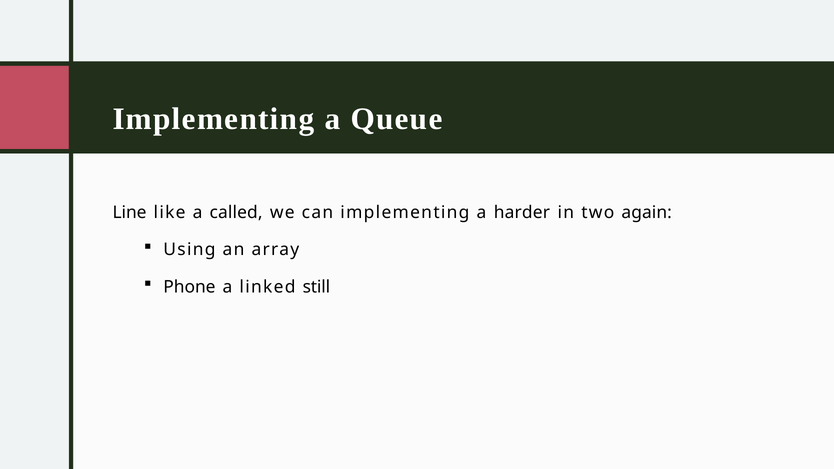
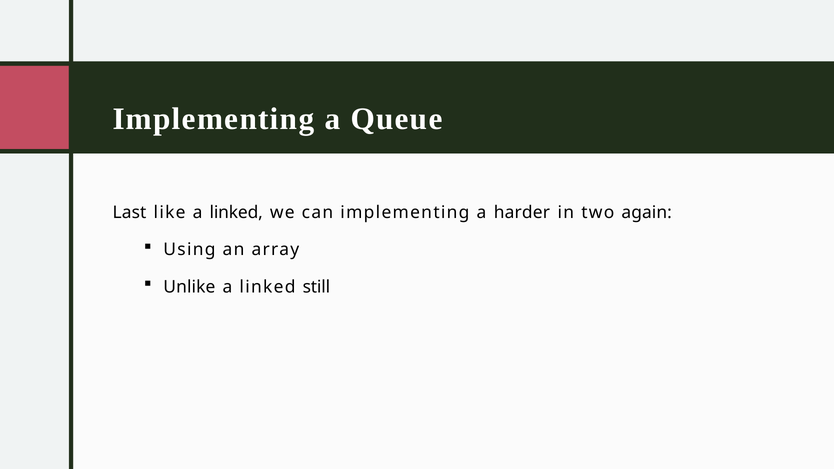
Line: Line -> Last
like a called: called -> linked
Phone: Phone -> Unlike
